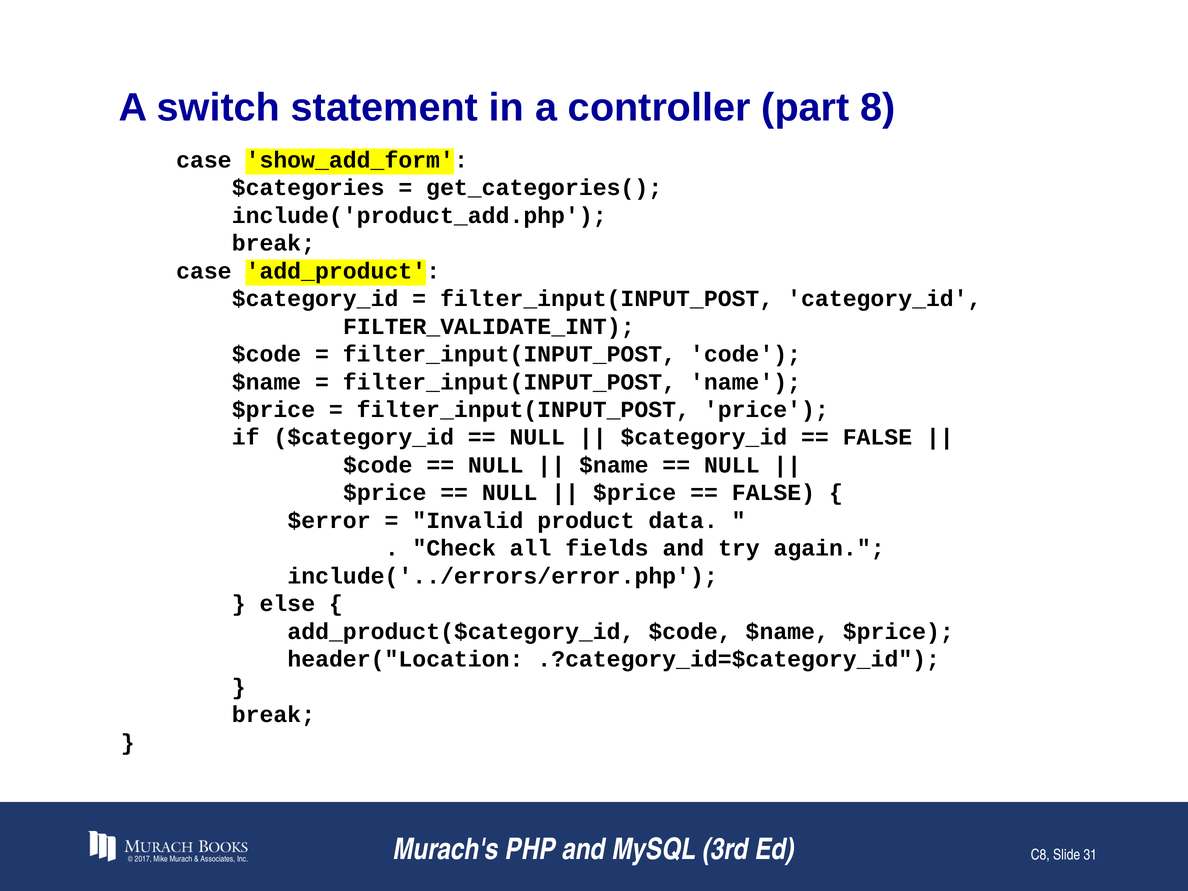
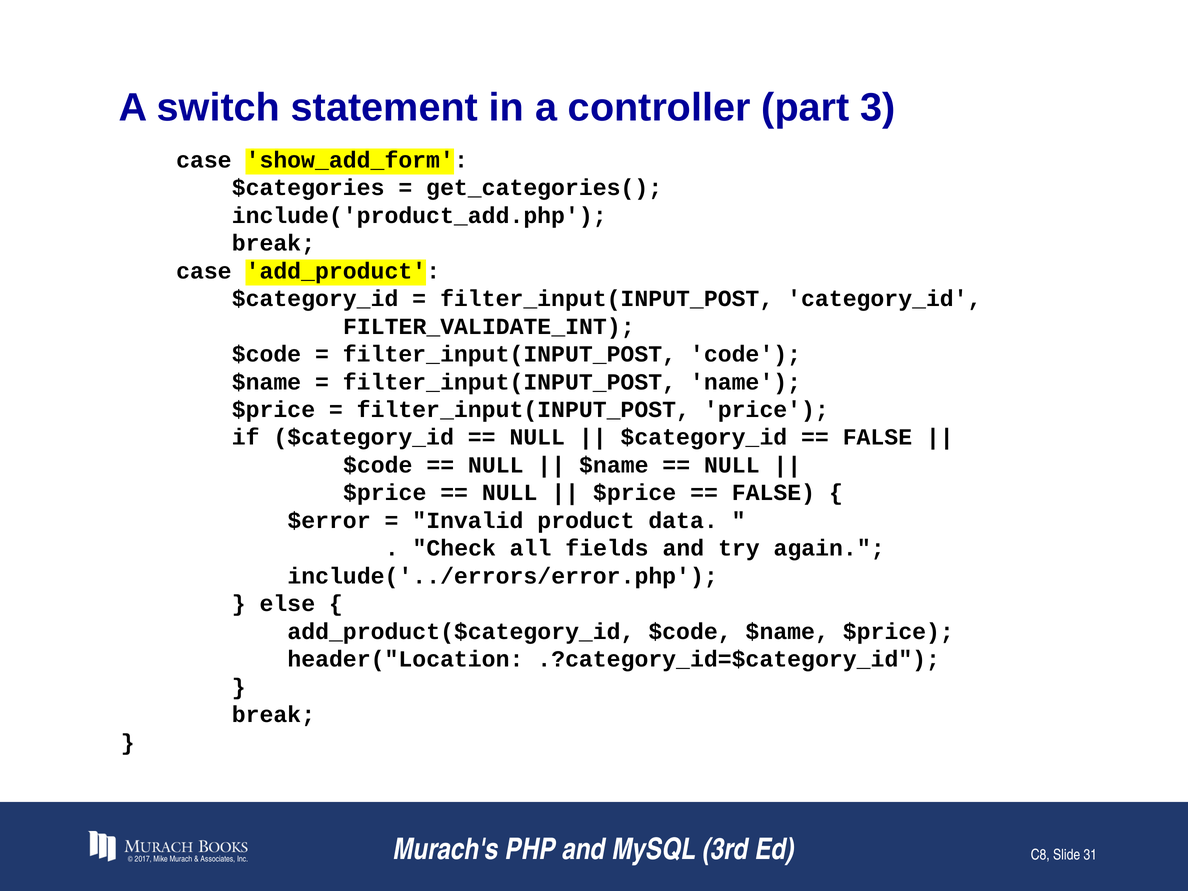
8: 8 -> 3
